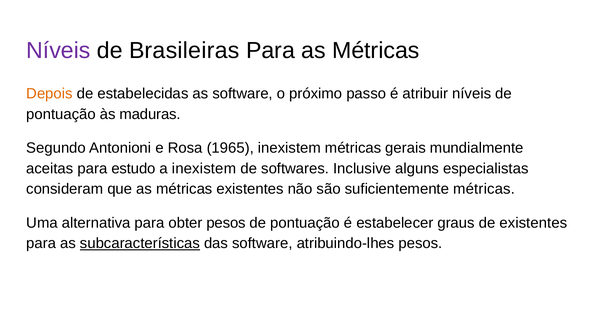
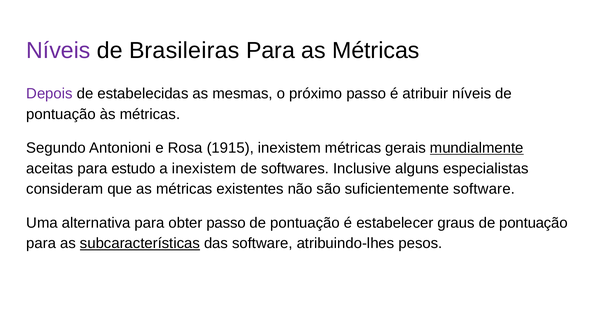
Depois colour: orange -> purple
as software: software -> mesmas
às maduras: maduras -> métricas
1965: 1965 -> 1915
mundialmente underline: none -> present
suficientemente métricas: métricas -> software
obter pesos: pesos -> passo
graus de existentes: existentes -> pontuação
